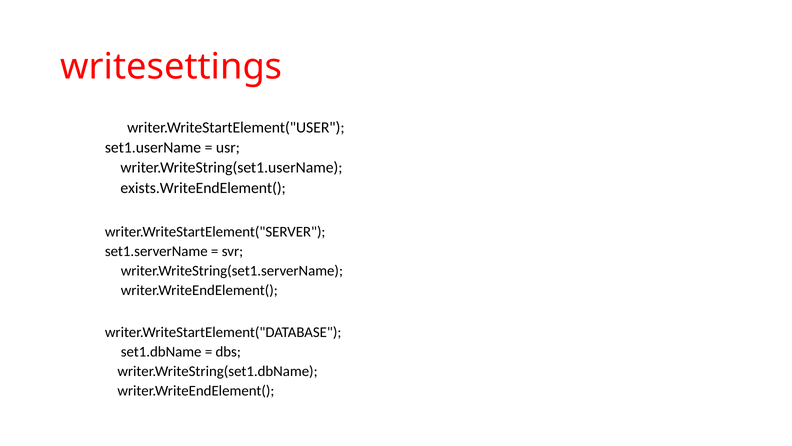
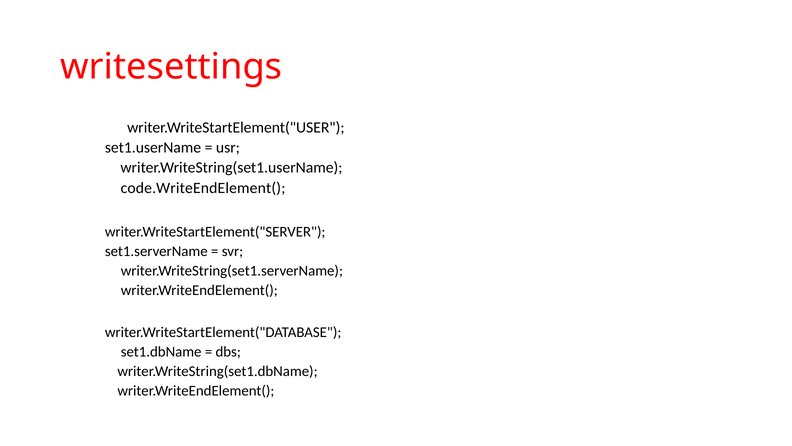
exists.WriteEndElement(: exists.WriteEndElement( -> code.WriteEndElement(
